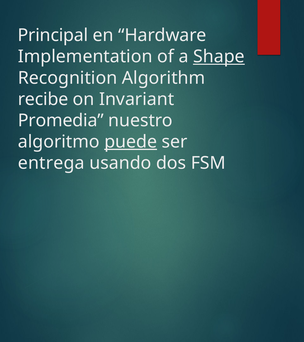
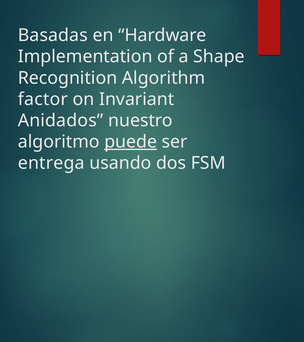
Principal: Principal -> Basadas
Shape underline: present -> none
recibe: recibe -> factor
Promedia: Promedia -> Anidados
